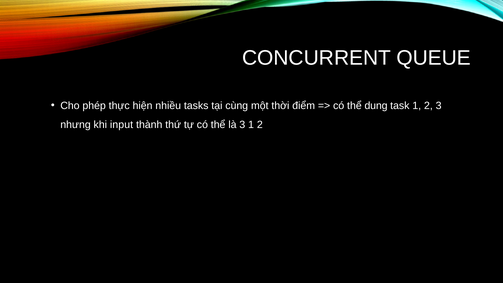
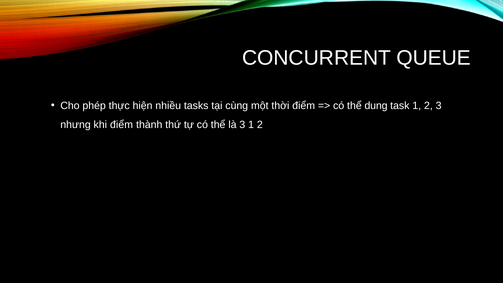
khi input: input -> điểm
